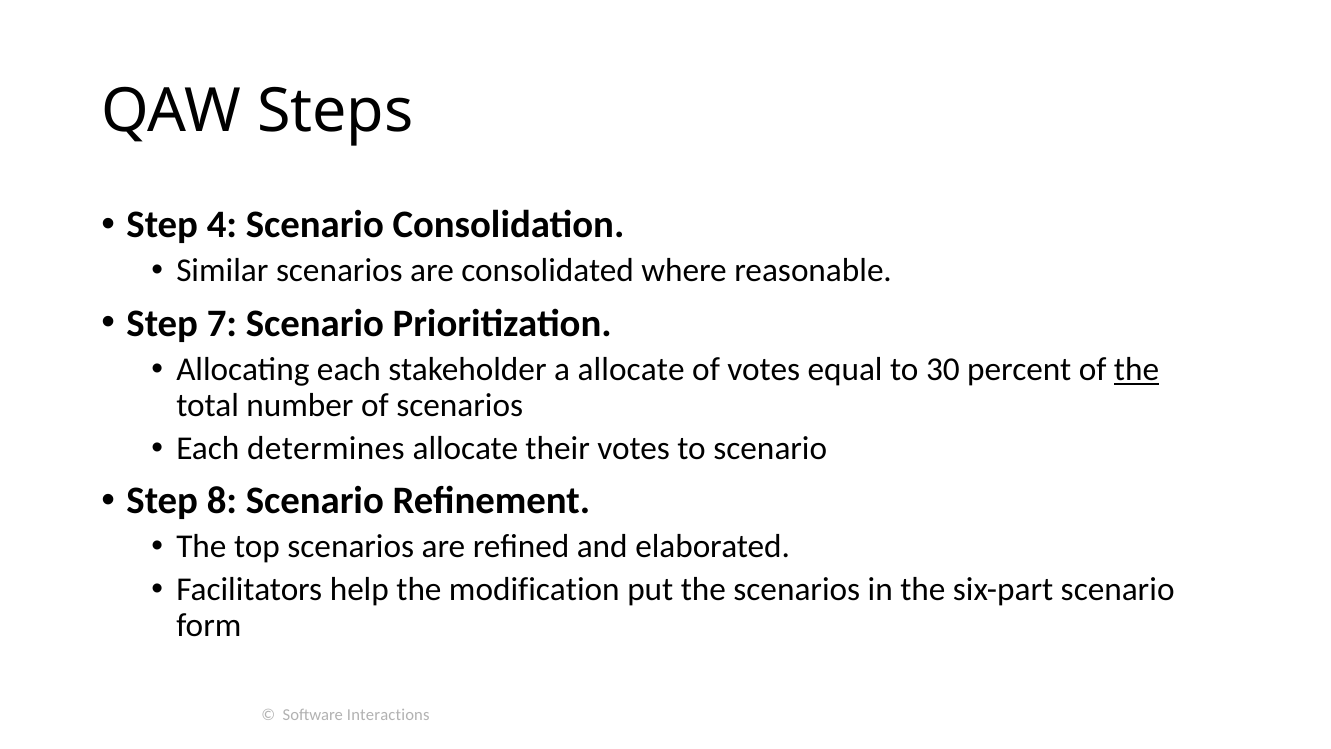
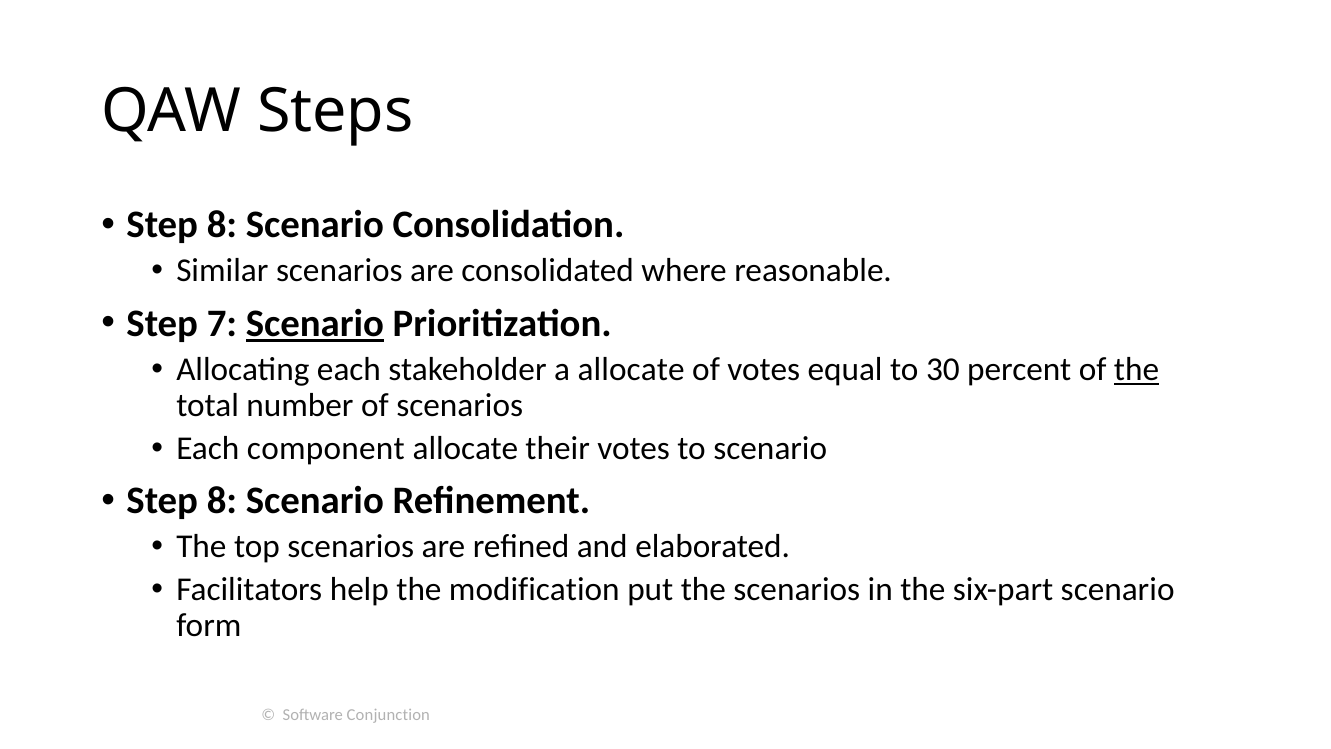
4 at (222, 225): 4 -> 8
Scenario at (315, 324) underline: none -> present
determines: determines -> component
Interactions: Interactions -> Conjunction
